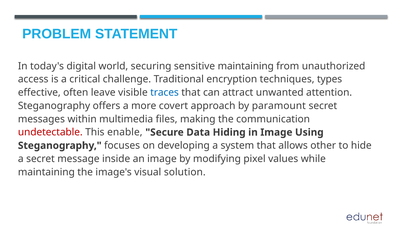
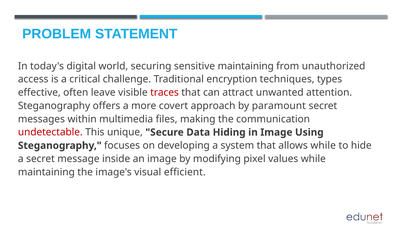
traces colour: blue -> red
enable: enable -> unique
allows other: other -> while
solution: solution -> efficient
